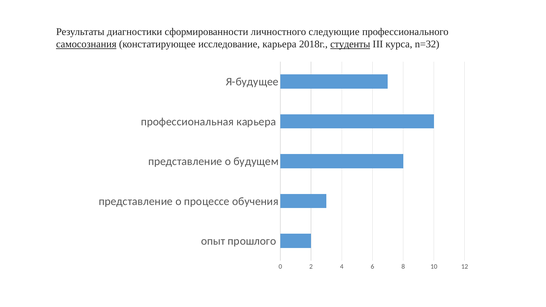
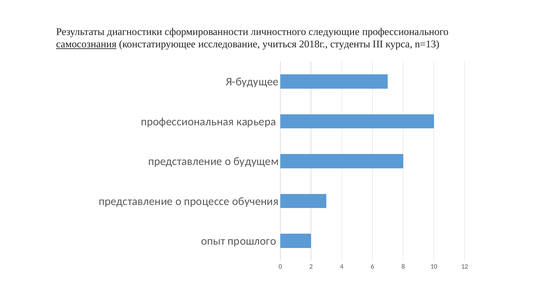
исследование карьера: карьера -> учиться
студенты underline: present -> none
n=32: n=32 -> n=13
